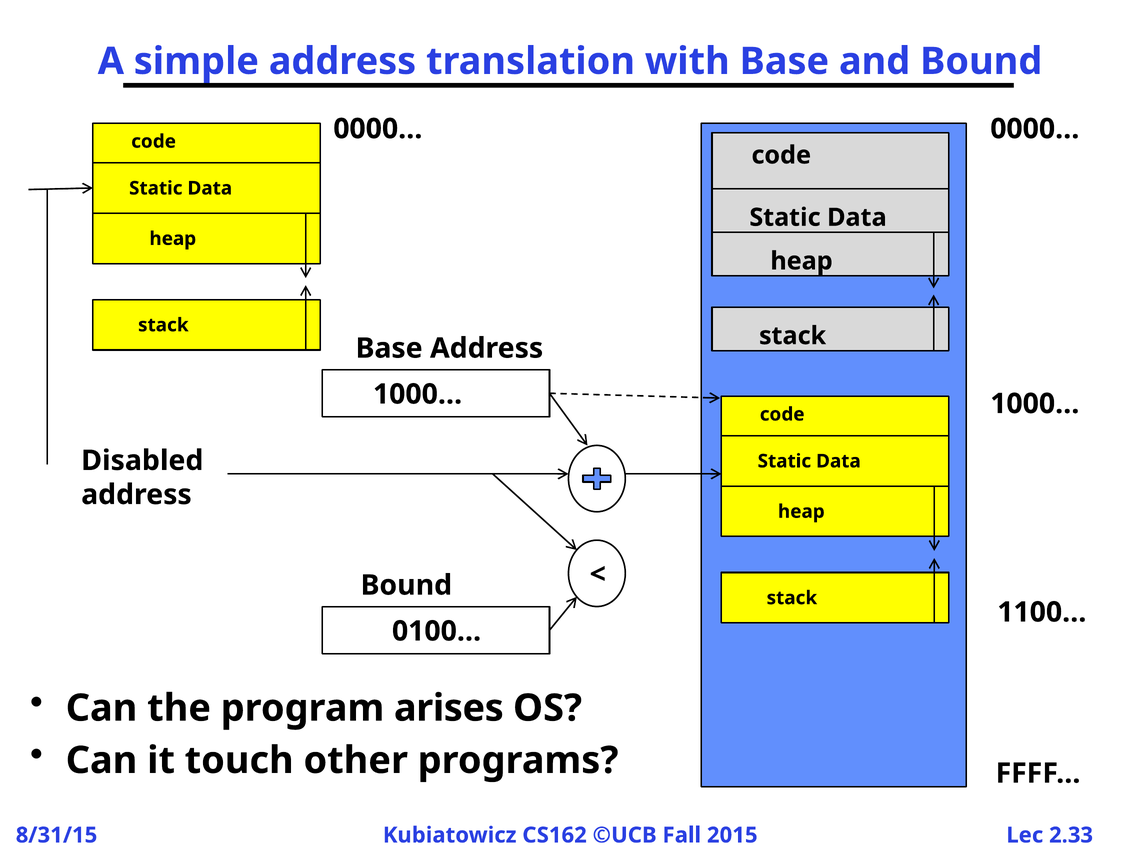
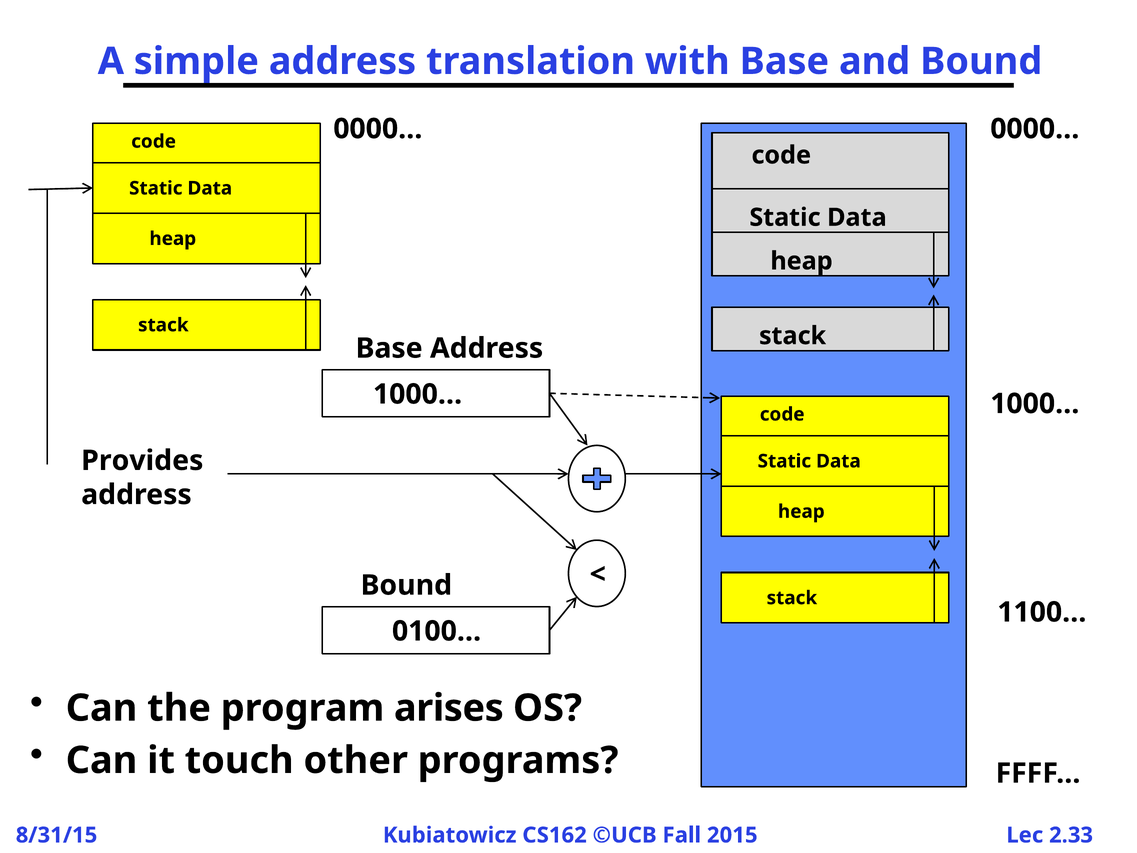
Disabled: Disabled -> Provides
